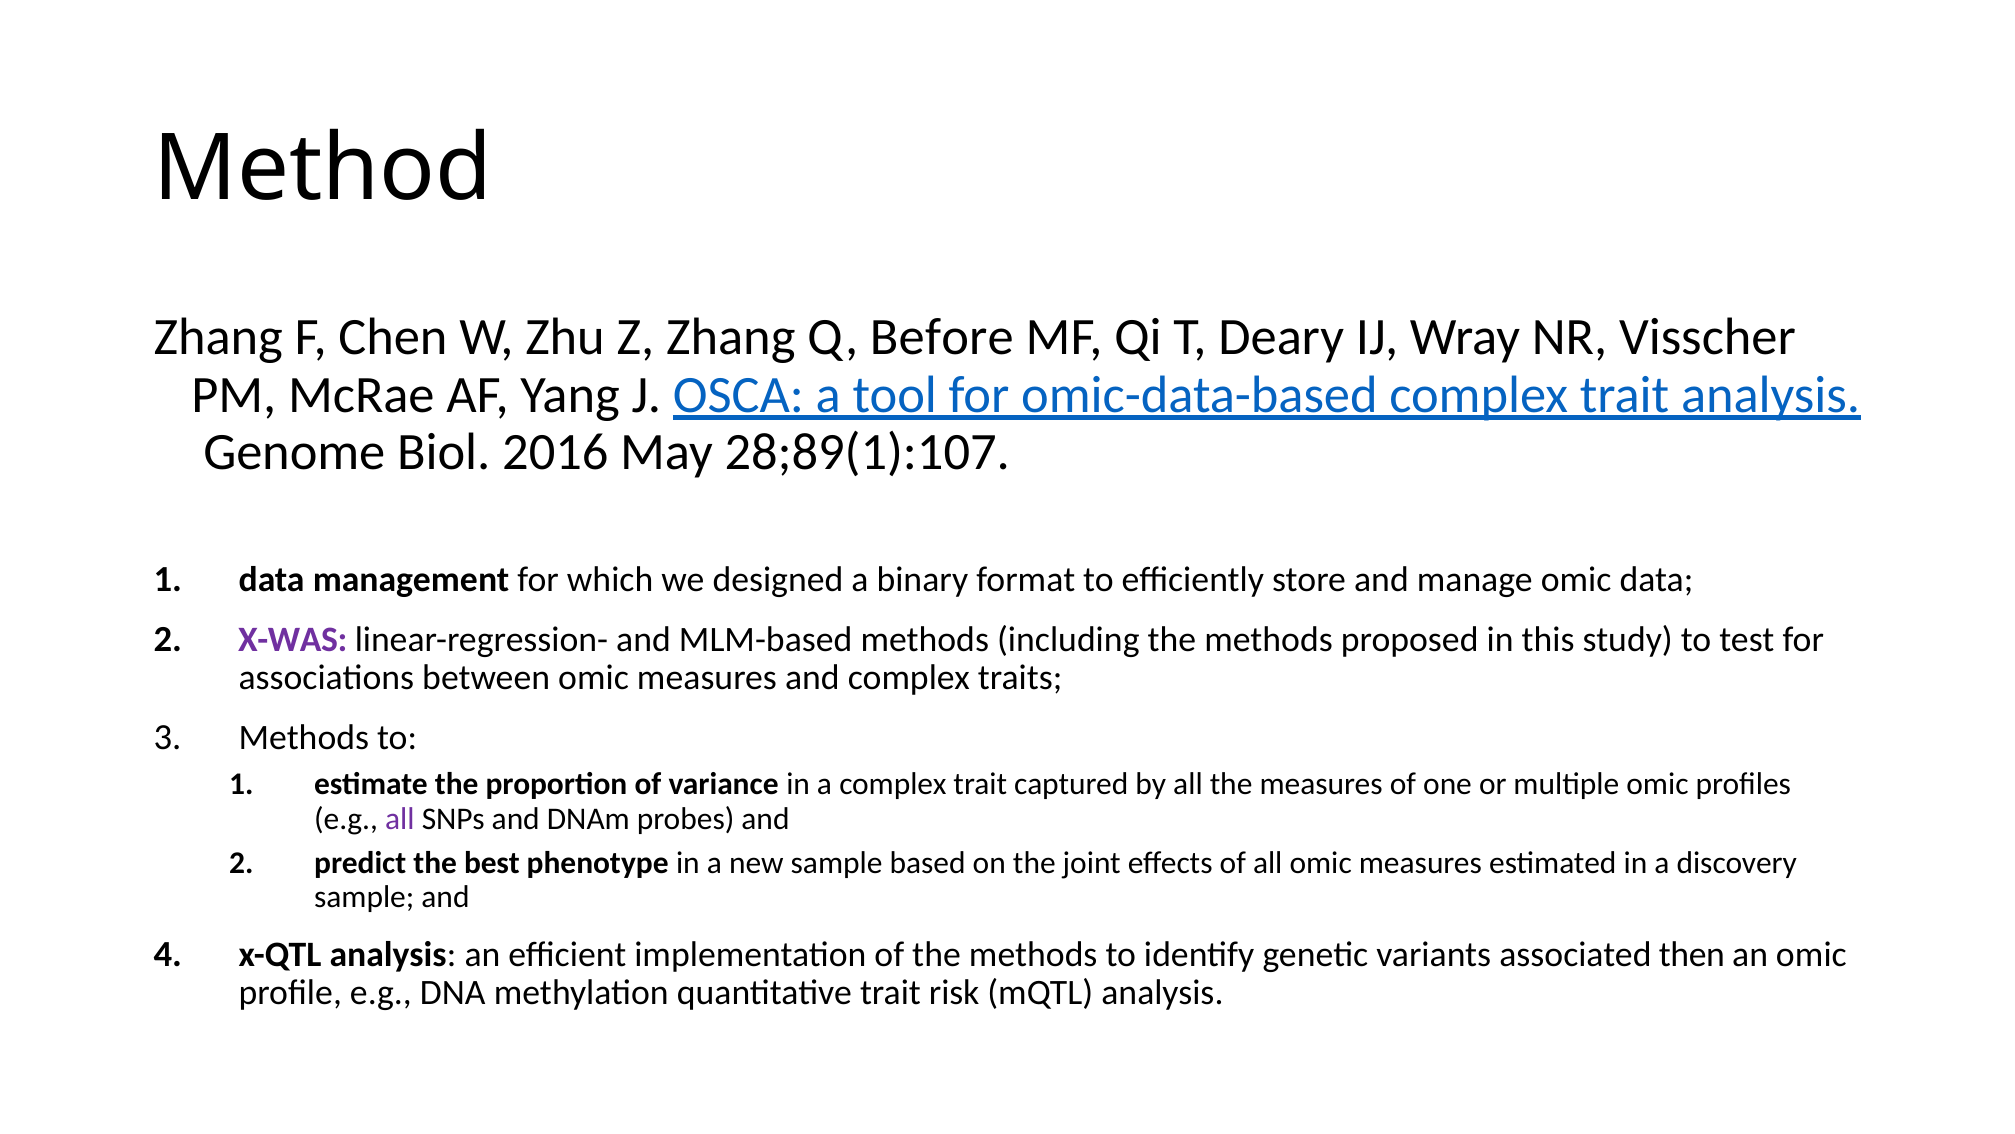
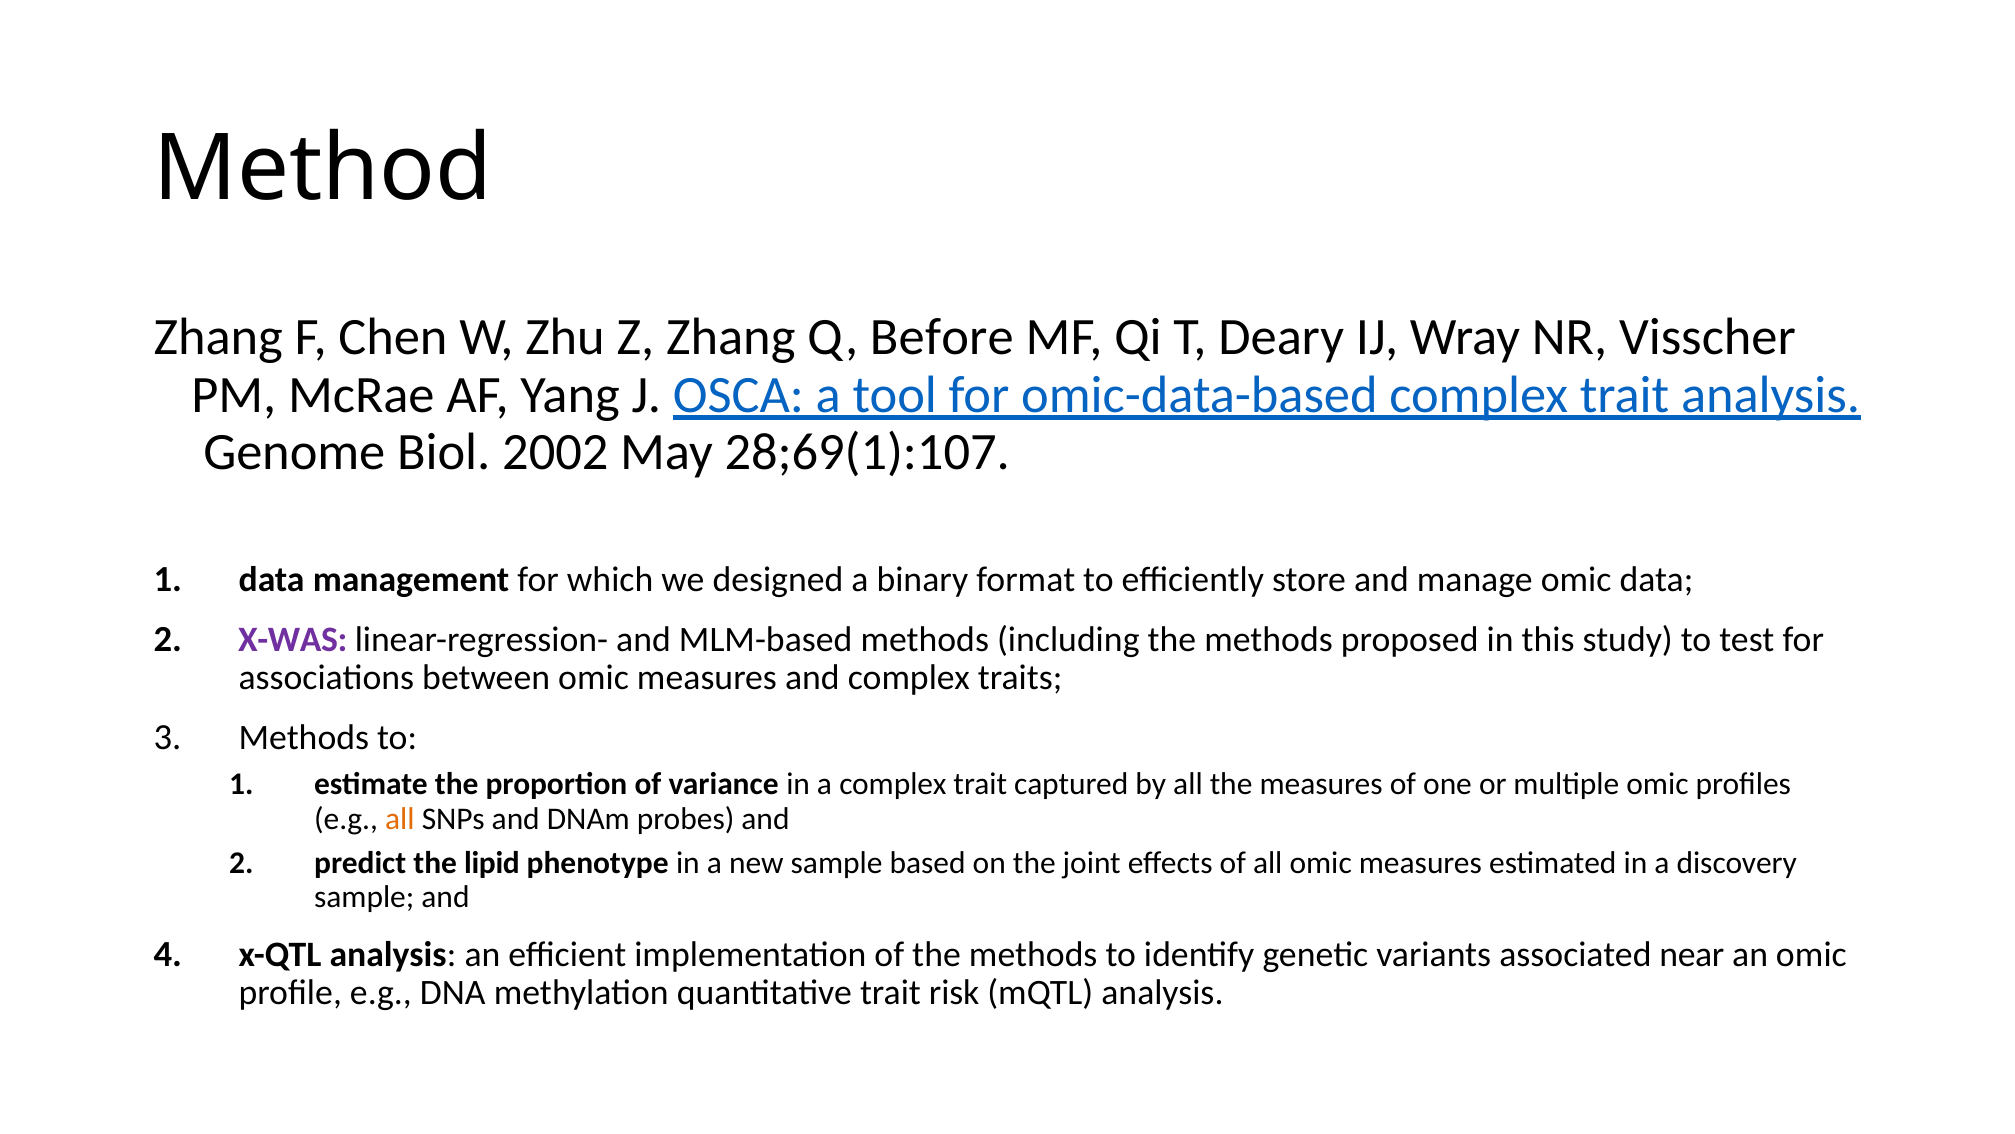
2016: 2016 -> 2002
28;89(1):107: 28;89(1):107 -> 28;69(1):107
all at (400, 818) colour: purple -> orange
best: best -> lipid
then: then -> near
